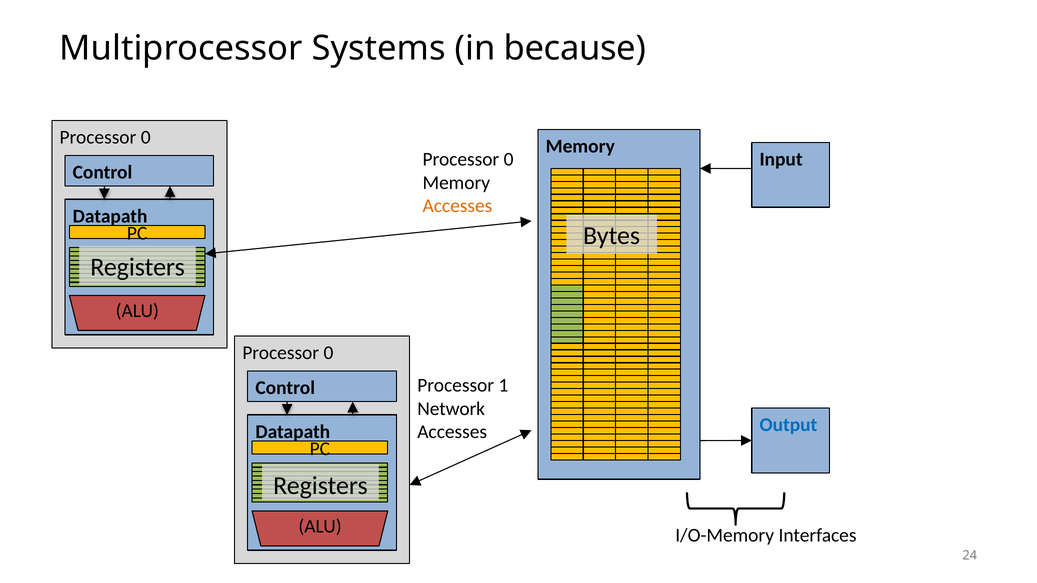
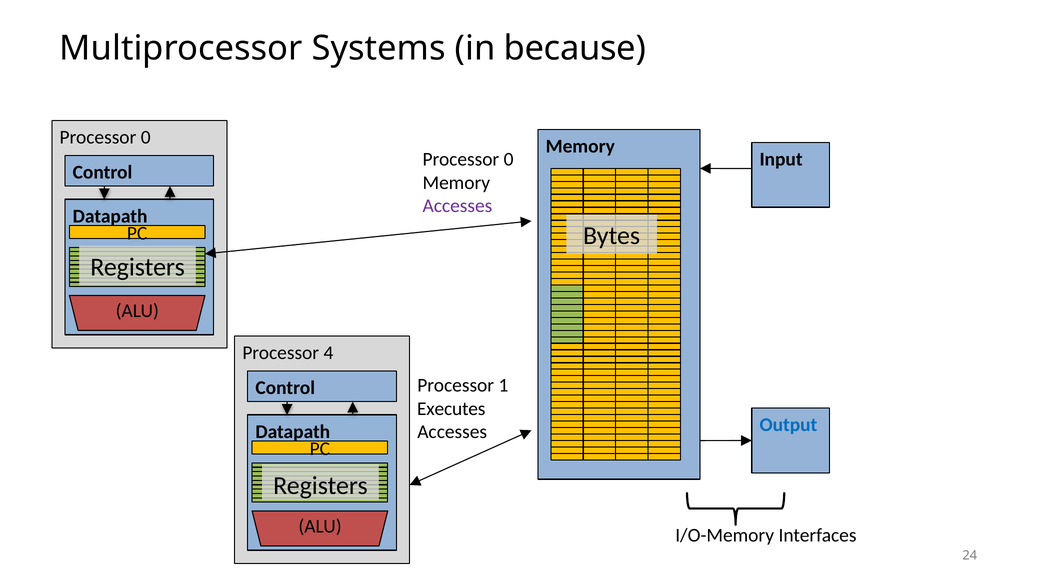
Accesses at (457, 206) colour: orange -> purple
0 at (328, 353): 0 -> 4
Network: Network -> Executes
